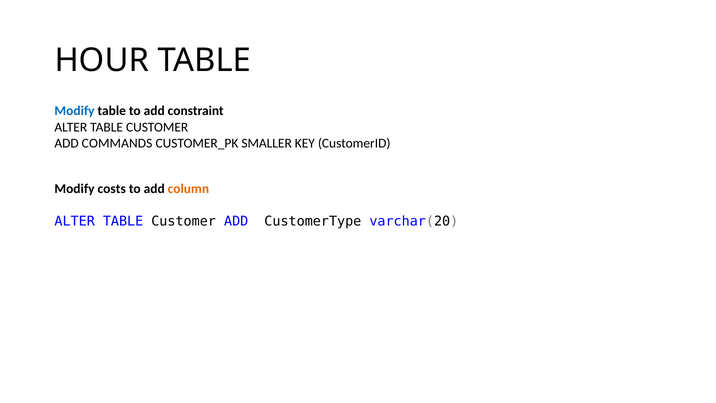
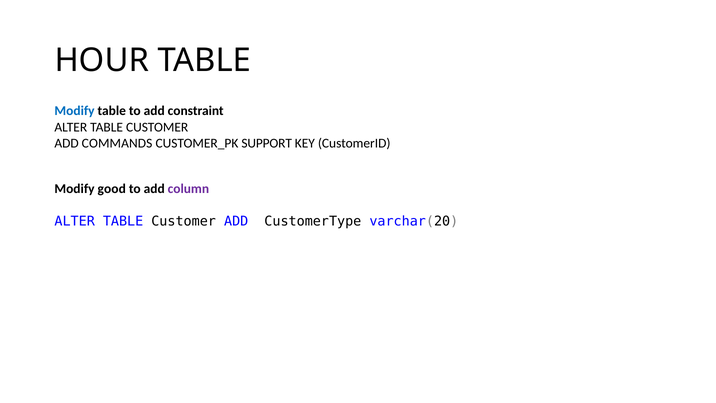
SMALLER: SMALLER -> SUPPORT
costs: costs -> good
column colour: orange -> purple
